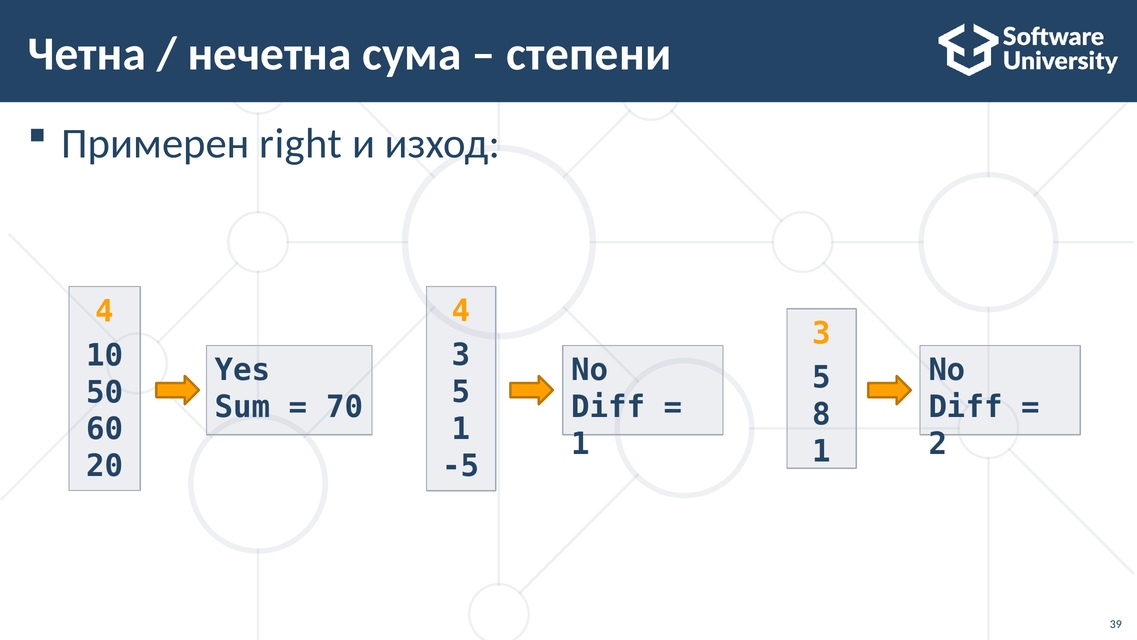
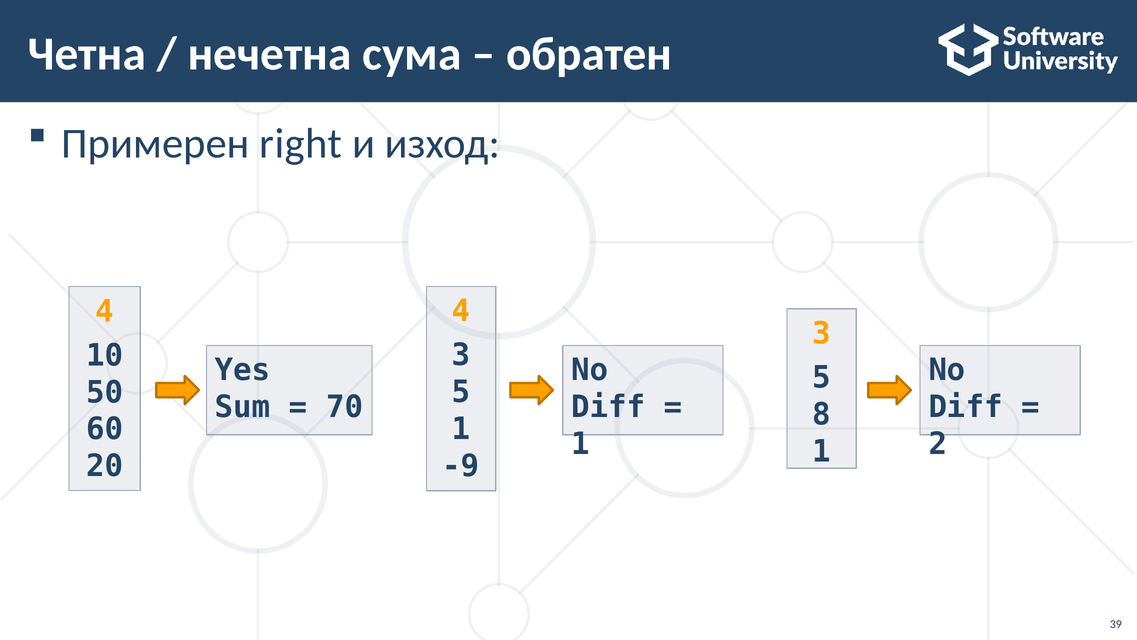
степени: степени -> обратен
-5: -5 -> -9
